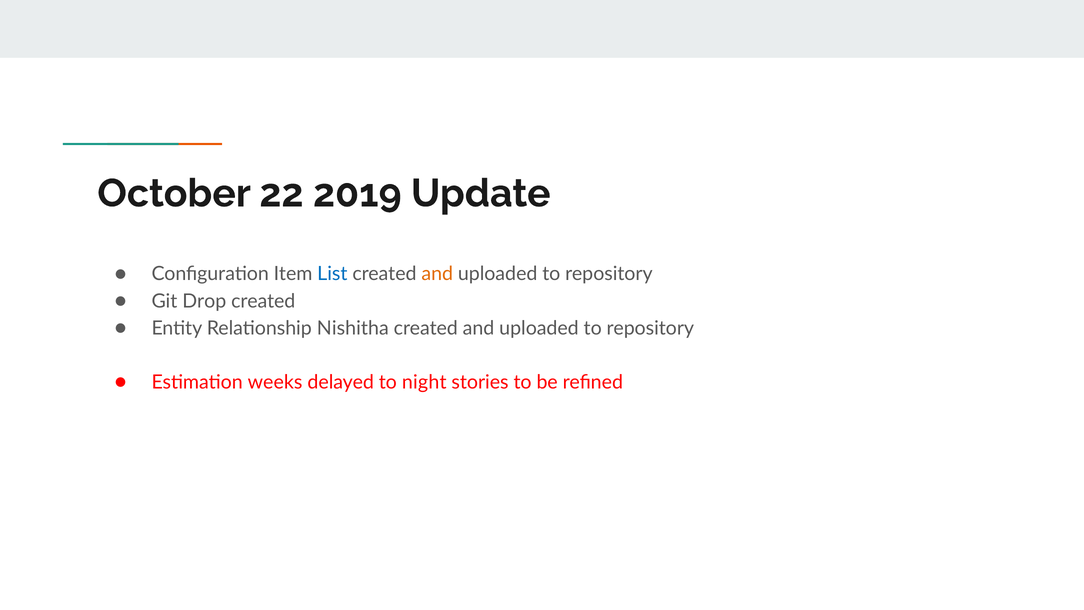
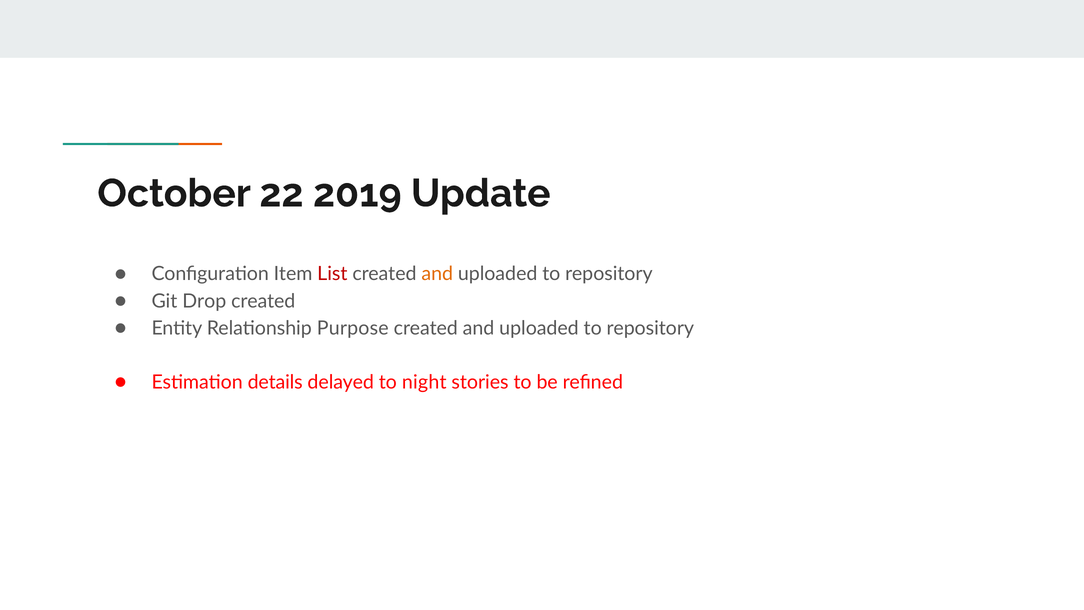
List colour: blue -> red
Nishitha: Nishitha -> Purpose
weeks: weeks -> details
